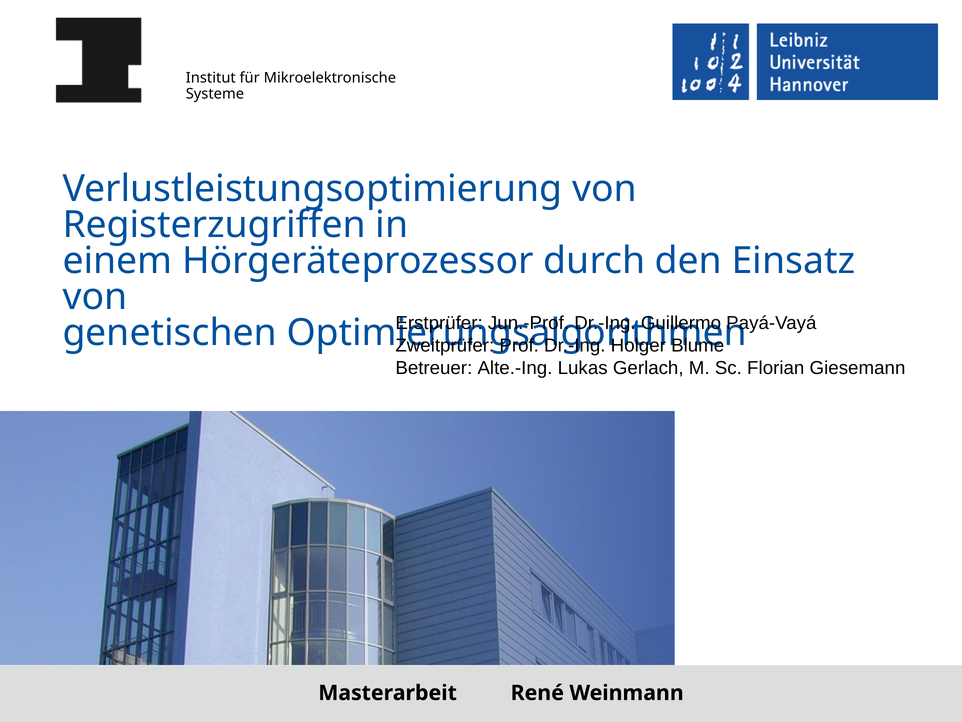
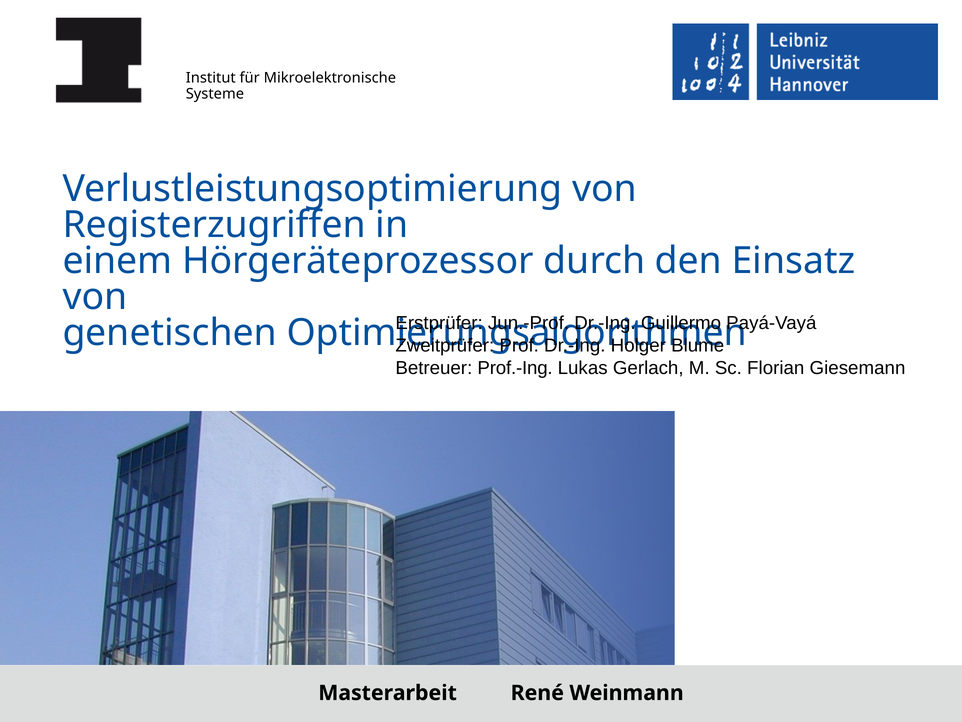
Alte.-Ing: Alte.-Ing -> Prof.-Ing
